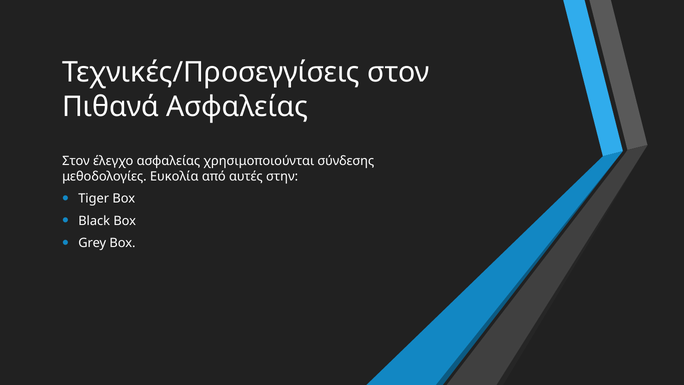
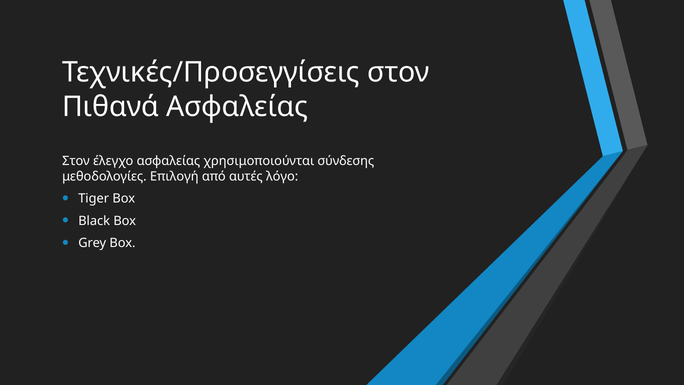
Ευκολία: Ευκολία -> Επιλογή
στην: στην -> λόγο
